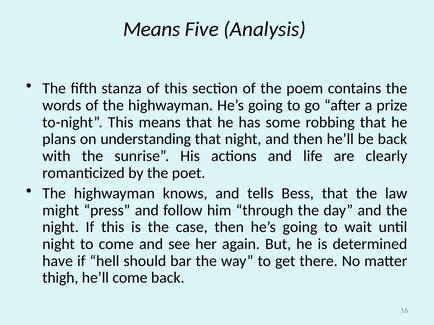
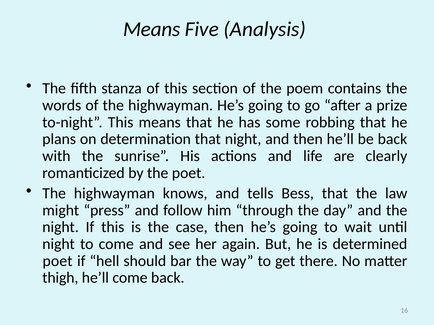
understanding: understanding -> determination
have at (58, 261): have -> poet
